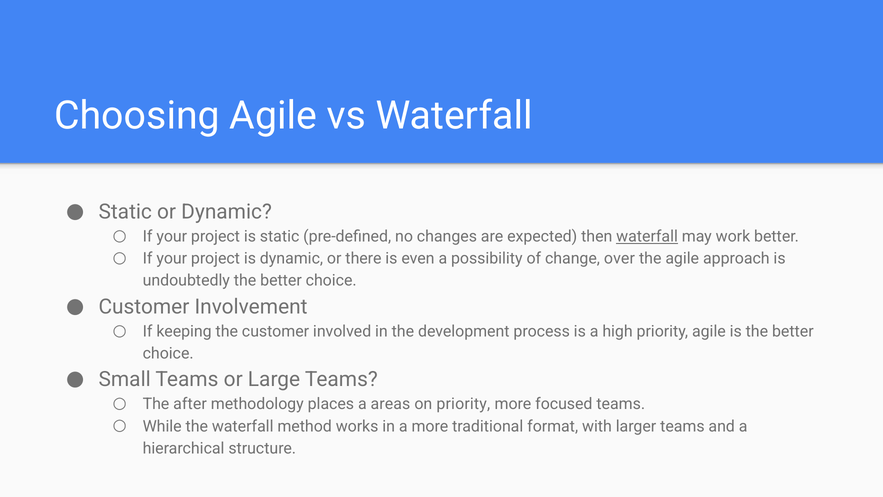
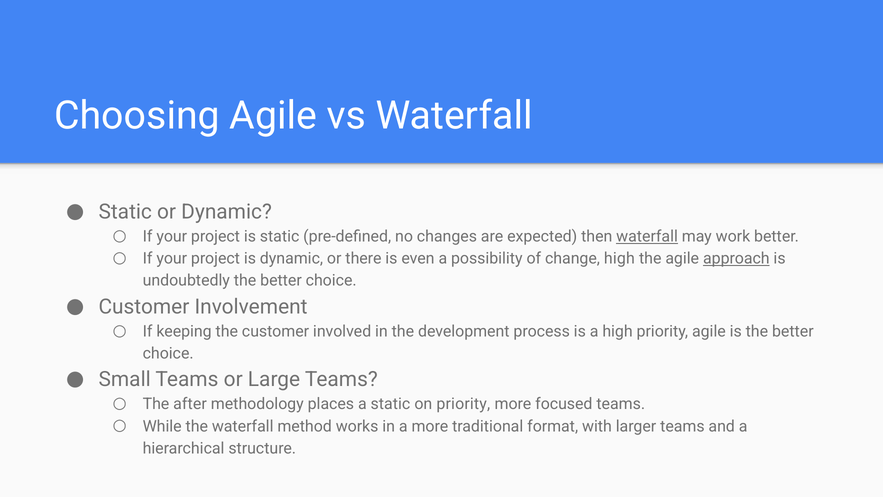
change over: over -> high
approach underline: none -> present
a areas: areas -> static
